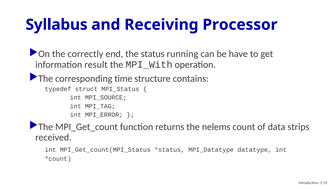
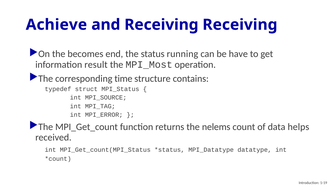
Syllabus: Syllabus -> Achieve
Receiving Processor: Processor -> Receiving
correctly: correctly -> becomes
MPI_With: MPI_With -> MPI_Most
strips: strips -> helps
